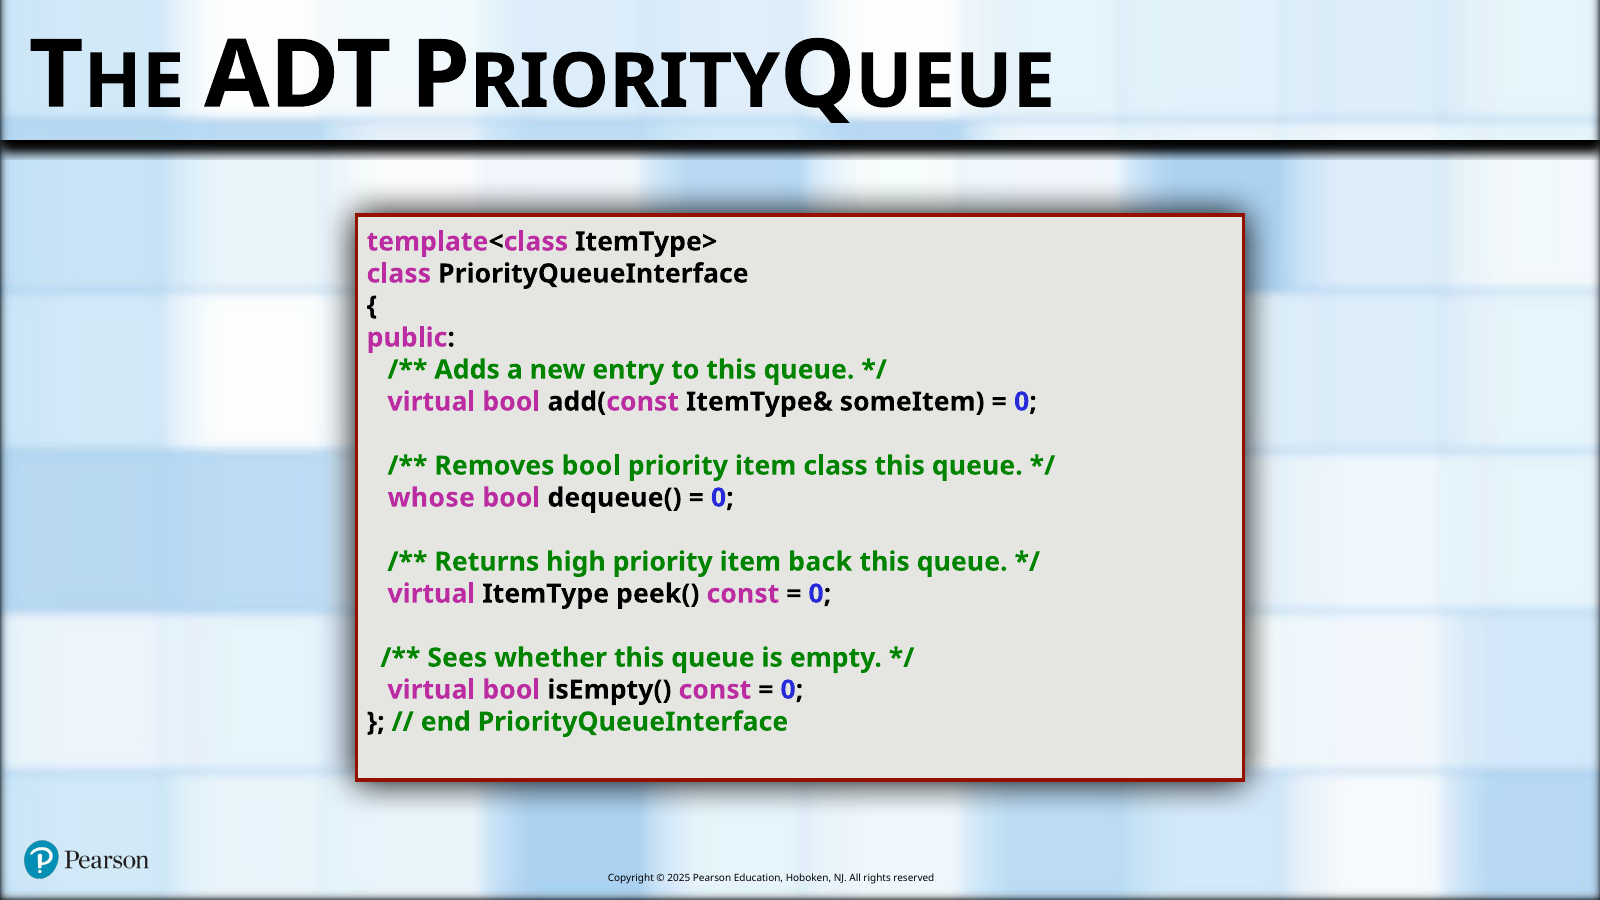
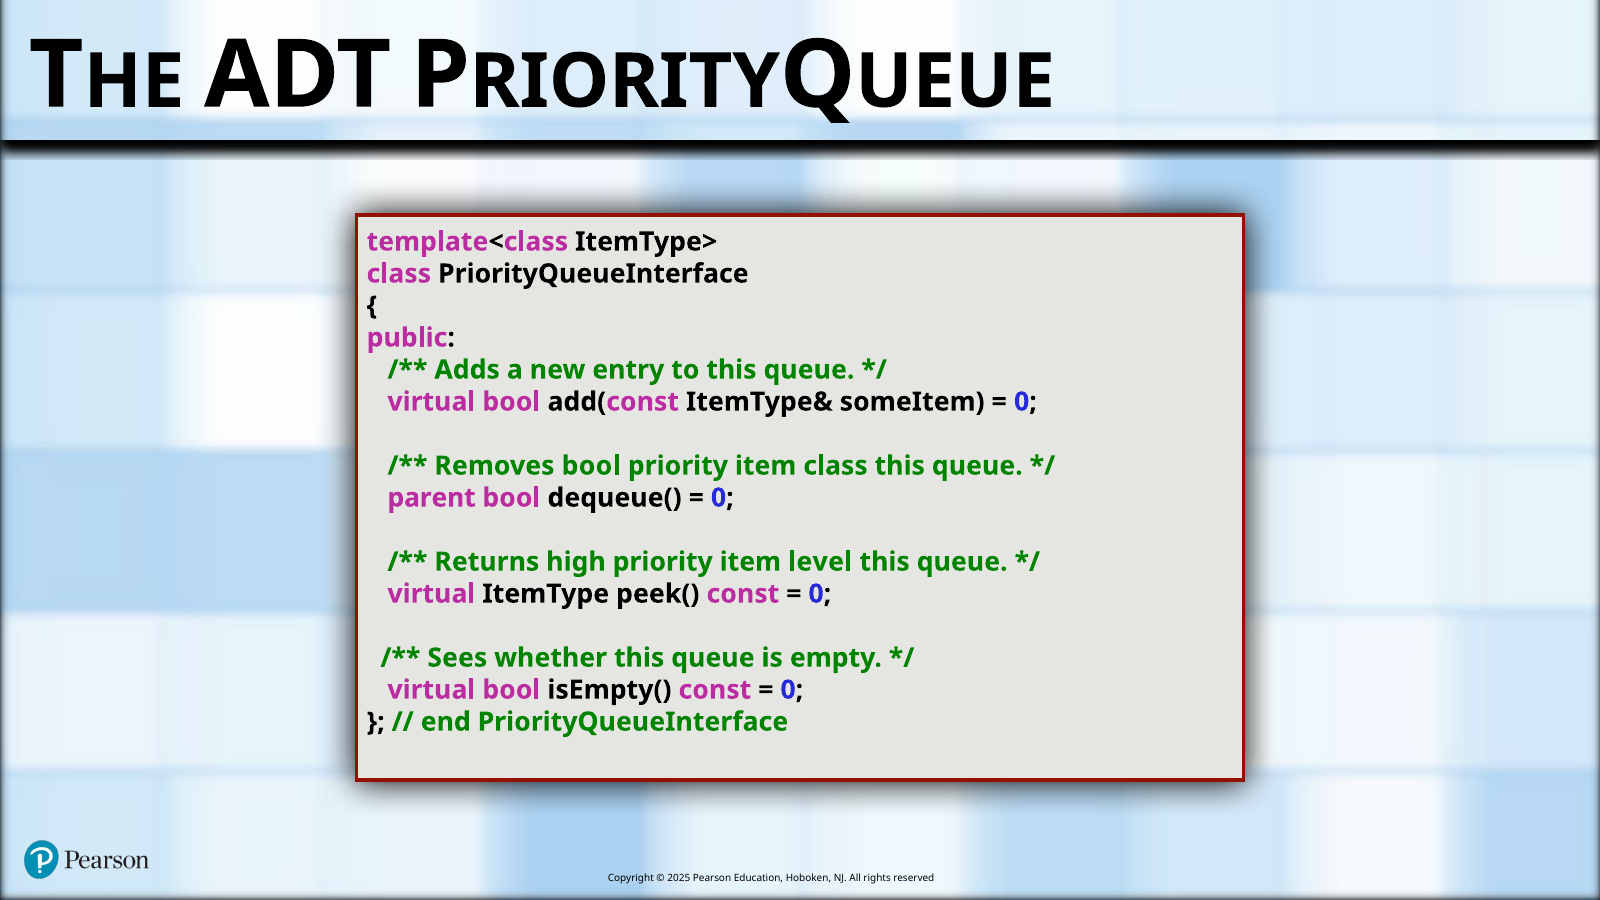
whose: whose -> parent
back: back -> level
